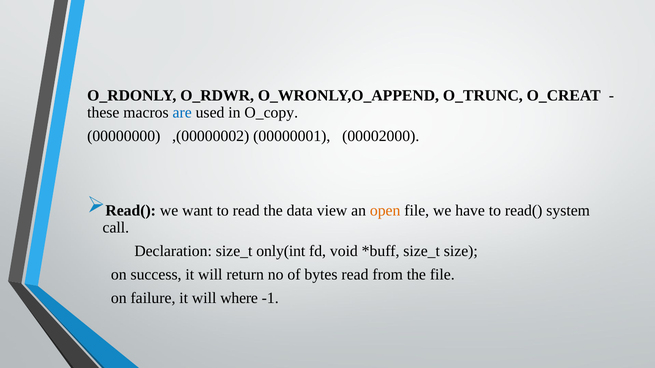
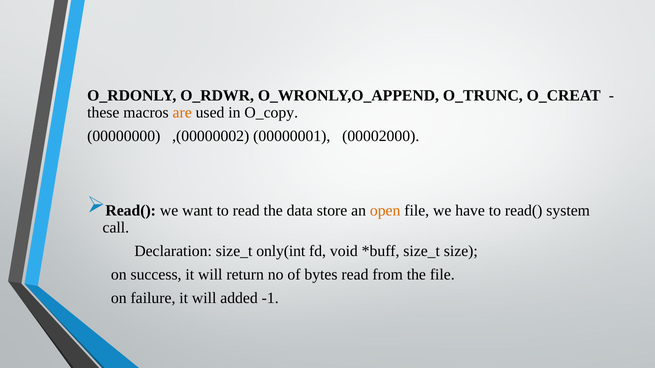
are colour: blue -> orange
view: view -> store
where: where -> added
